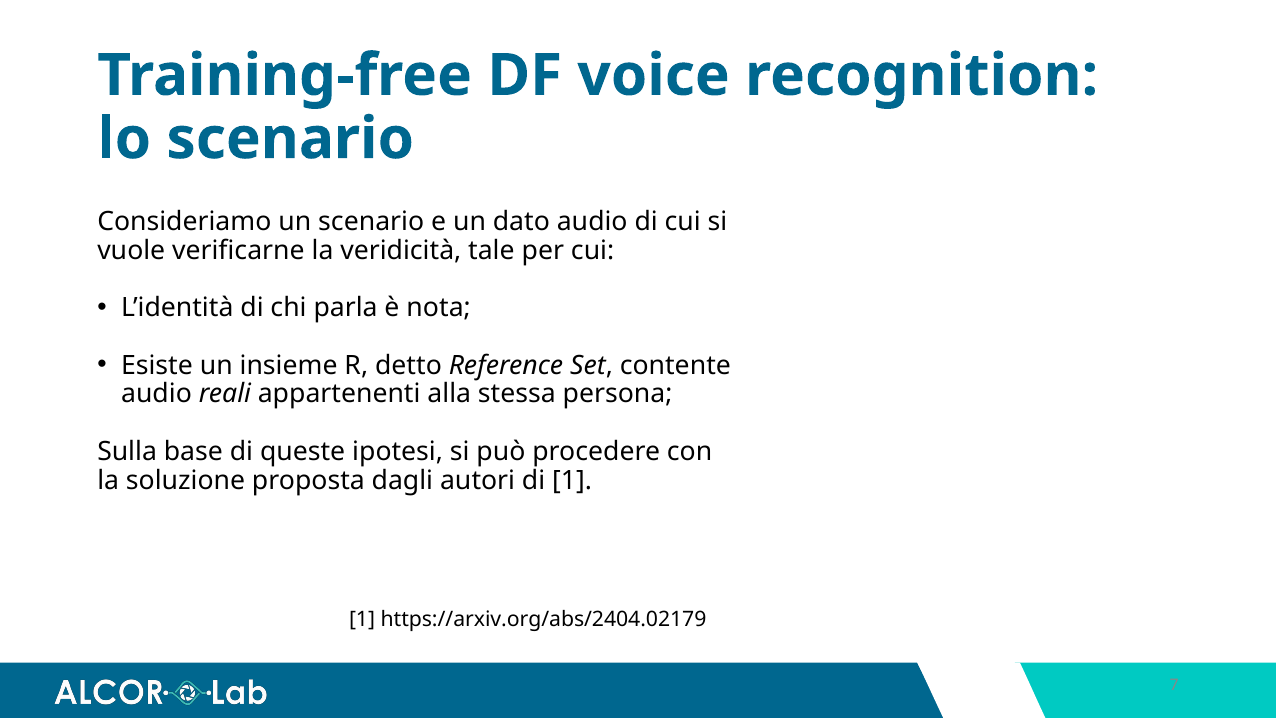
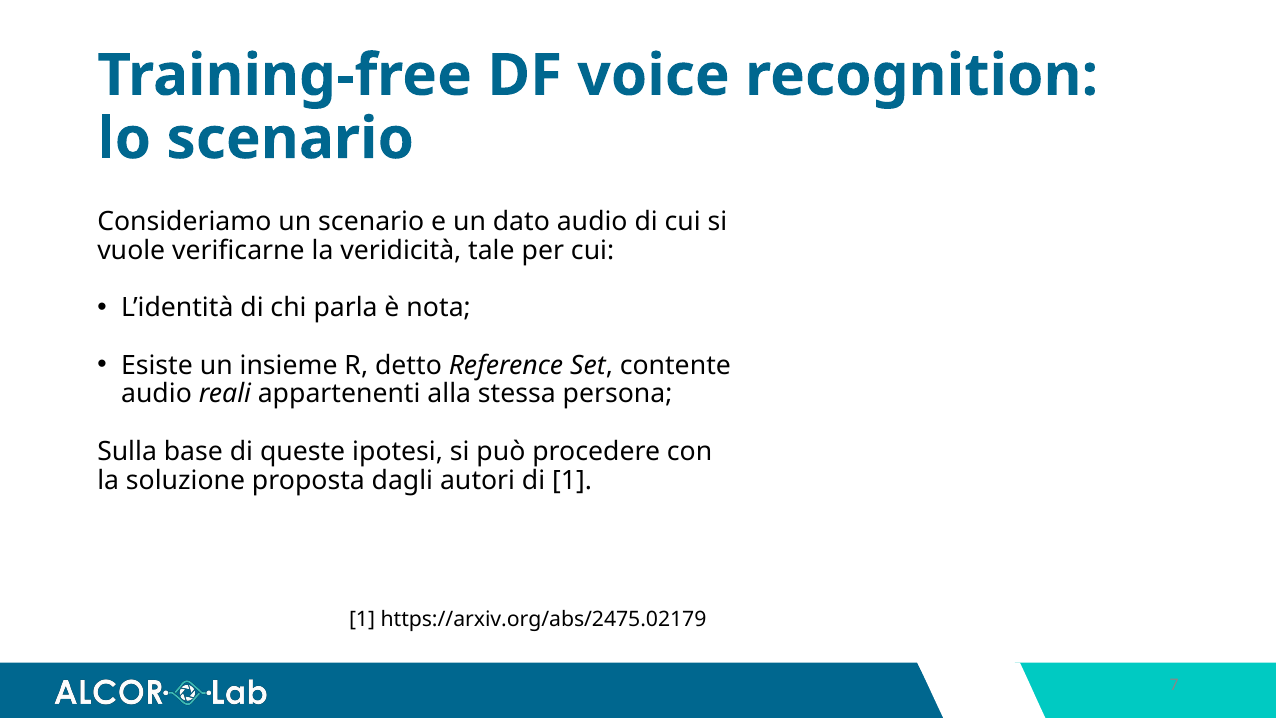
https://arxiv.org/abs/2404.02179: https://arxiv.org/abs/2404.02179 -> https://arxiv.org/abs/2475.02179
